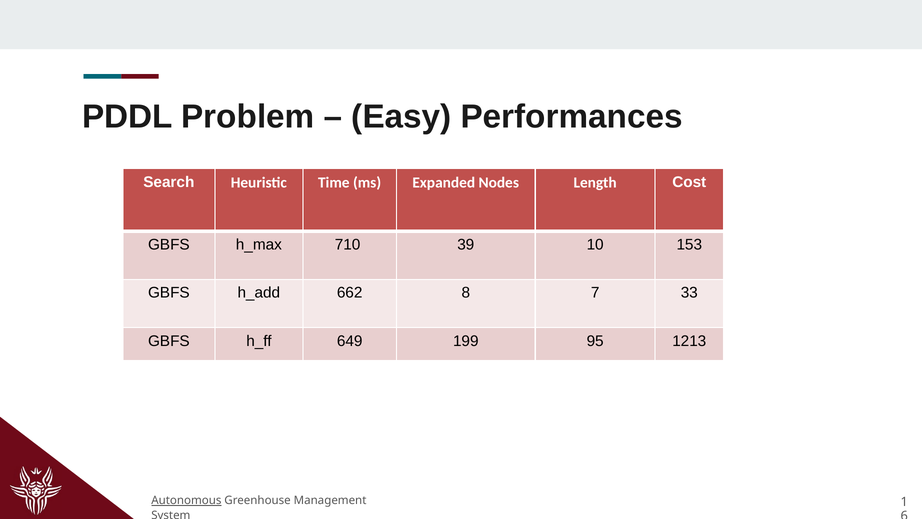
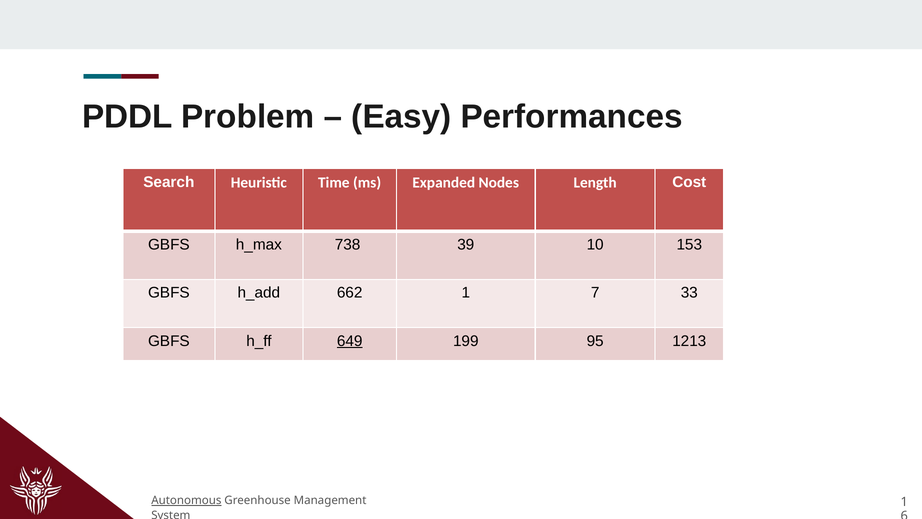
710: 710 -> 738
662 8: 8 -> 1
649 underline: none -> present
